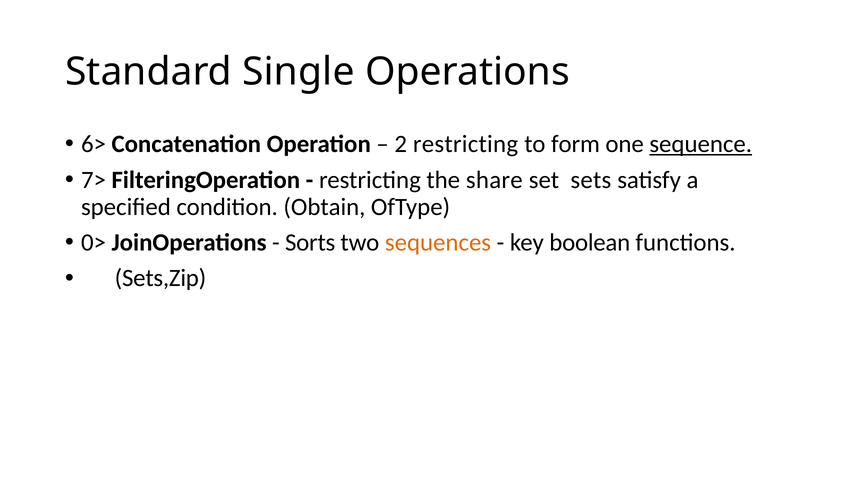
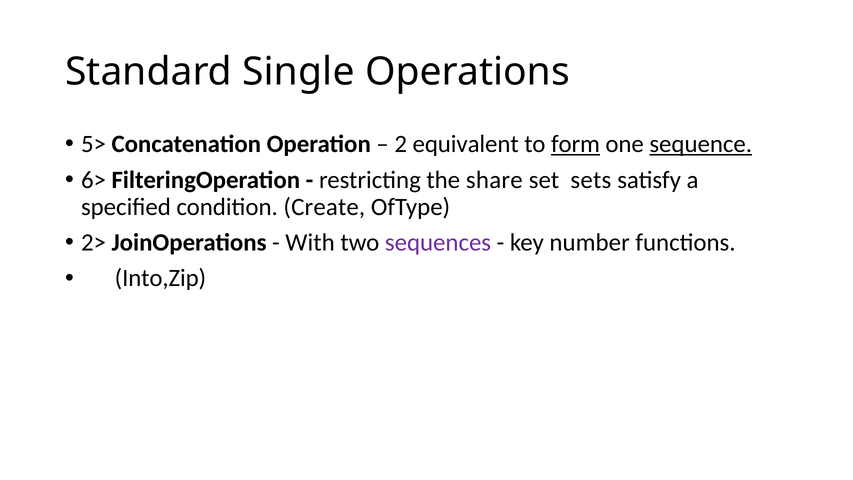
6>: 6> -> 5>
2 restricting: restricting -> equivalent
form underline: none -> present
7>: 7> -> 6>
Obtain: Obtain -> Create
0>: 0> -> 2>
Sorts: Sorts -> With
sequences colour: orange -> purple
boolean: boolean -> number
Sets,Zip: Sets,Zip -> Into,Zip
